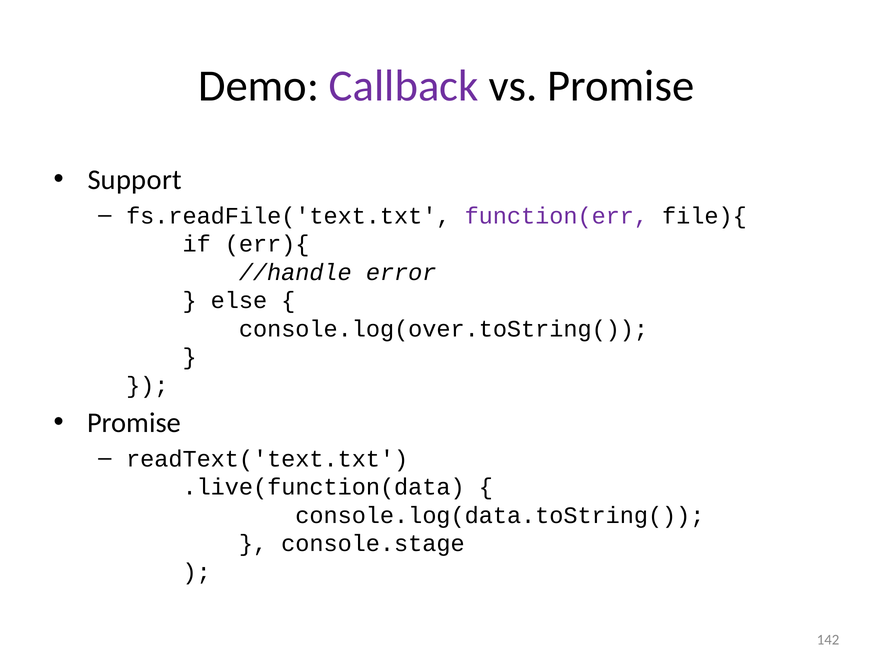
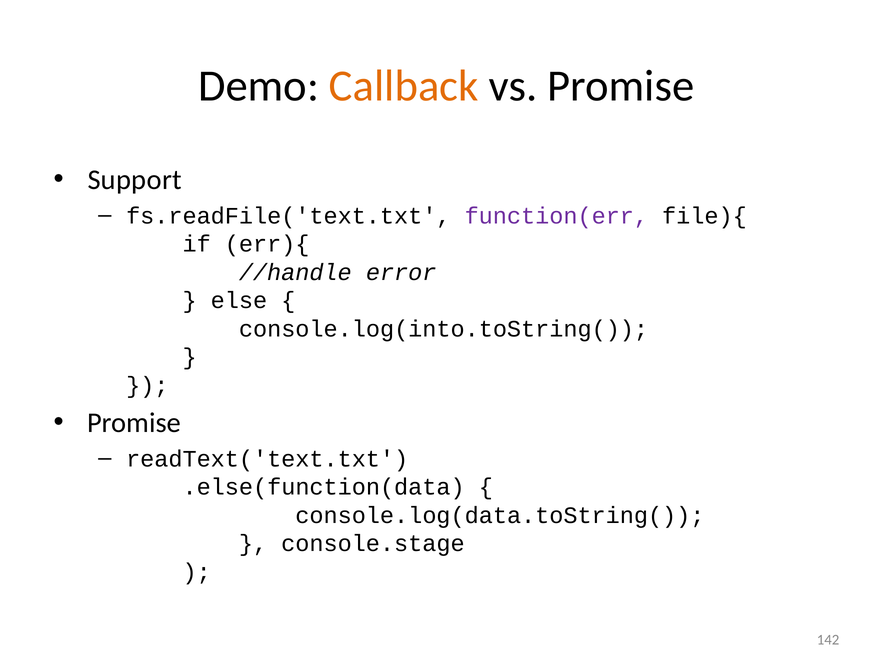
Callback colour: purple -> orange
console.log(over.toString(: console.log(over.toString( -> console.log(into.toString(
.live(function(data: .live(function(data -> .else(function(data
